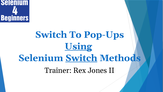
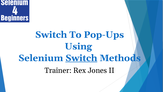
Using underline: present -> none
